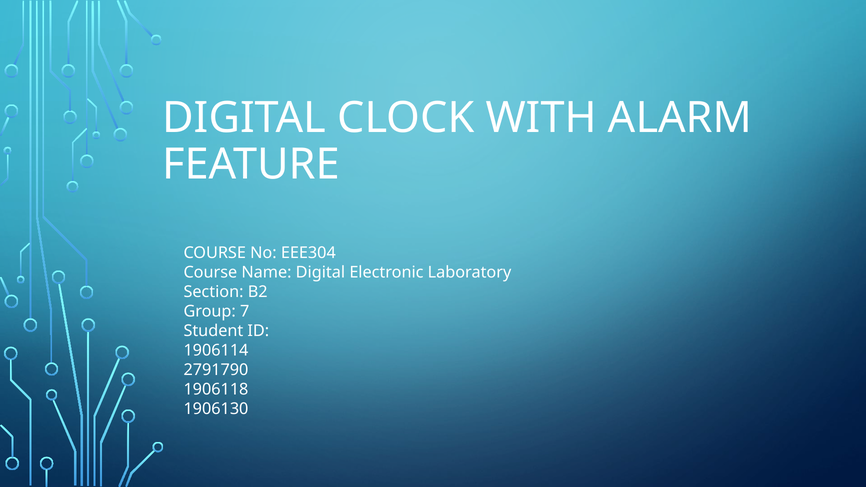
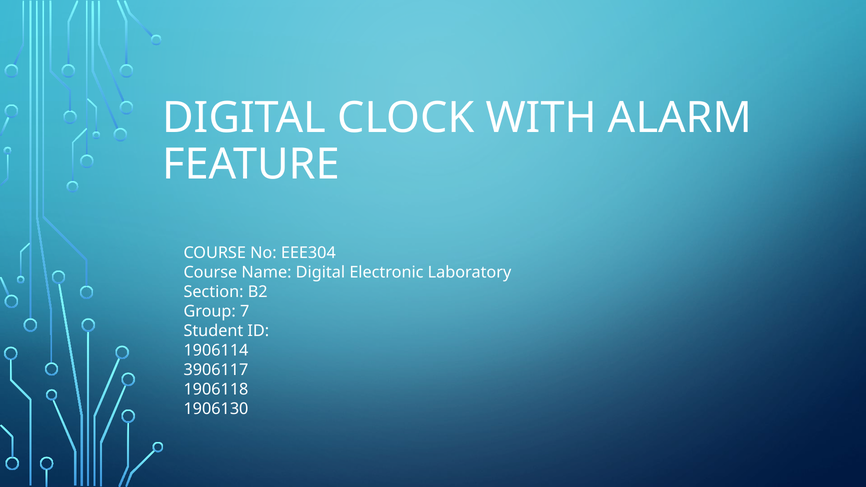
2791790: 2791790 -> 3906117
